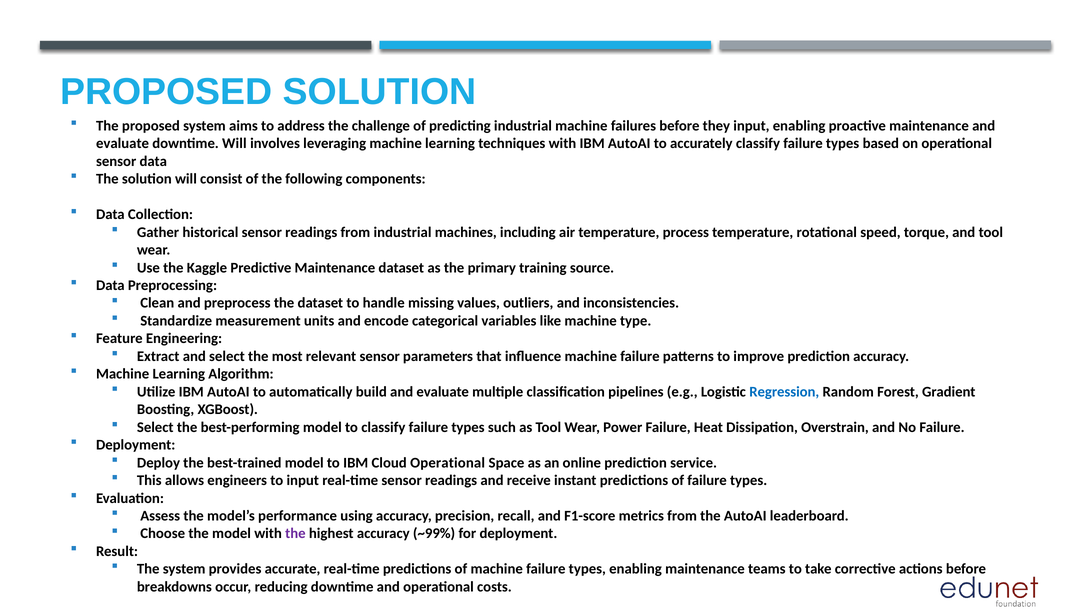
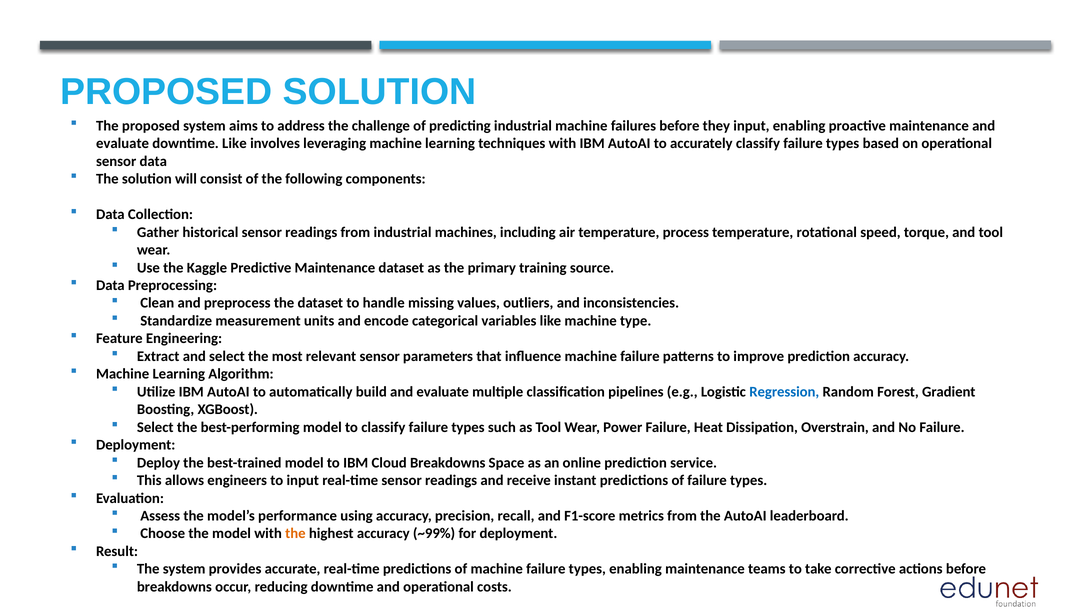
downtime Will: Will -> Like
Cloud Operational: Operational -> Breakdowns
the at (295, 534) colour: purple -> orange
